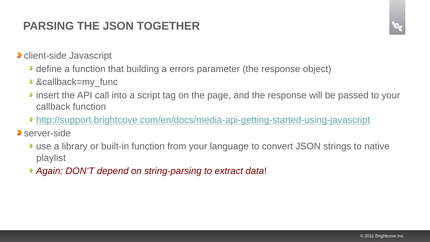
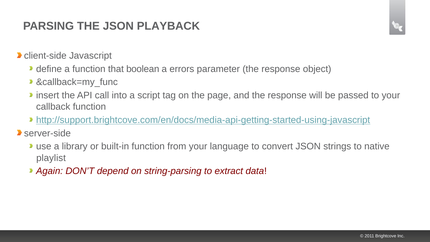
TOGETHER: TOGETHER -> PLAYBACK
building: building -> boolean
